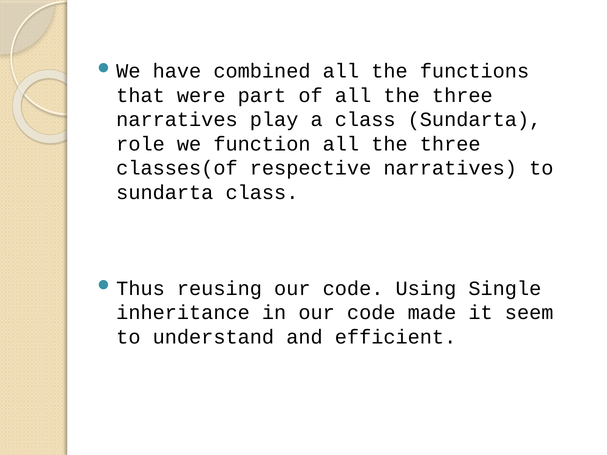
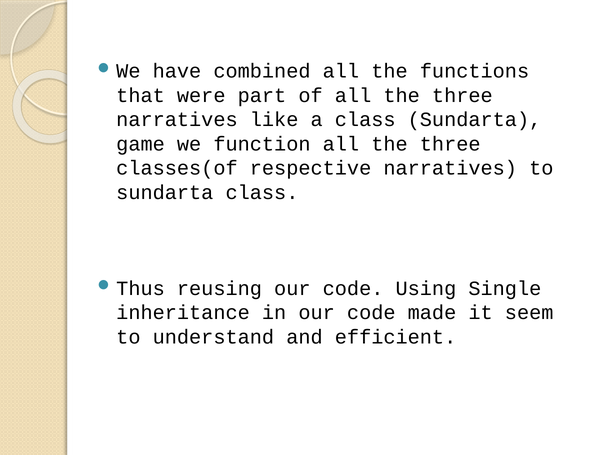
play: play -> like
role: role -> game
